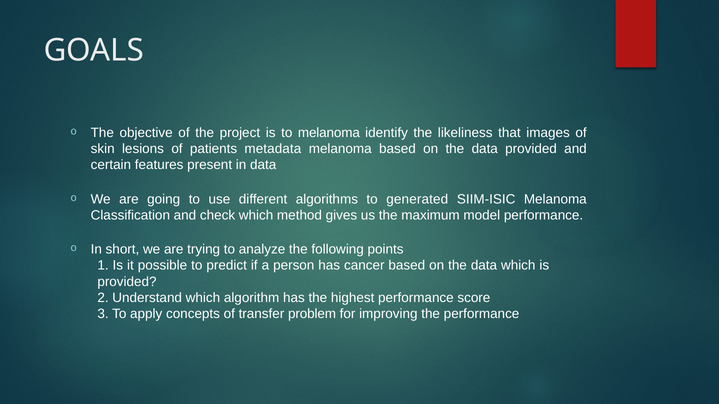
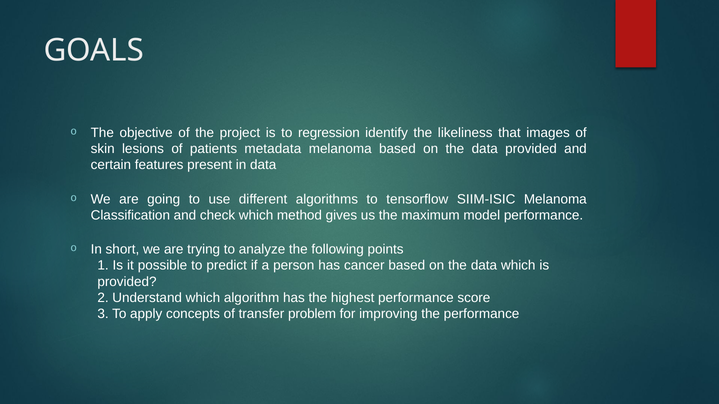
to melanoma: melanoma -> regression
generated: generated -> tensorflow
